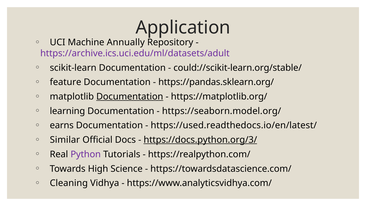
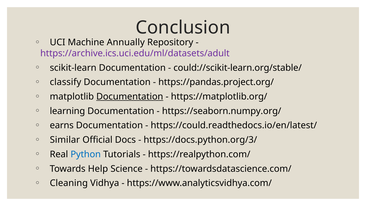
Application: Application -> Conclusion
feature: feature -> classify
https://pandas.sklearn.org/: https://pandas.sklearn.org/ -> https://pandas.project.org/
https://seaborn.model.org/: https://seaborn.model.org/ -> https://seaborn.numpy.org/
https://used.readthedocs.io/en/latest/: https://used.readthedocs.io/en/latest/ -> https://could.readthedocs.io/en/latest/
https://docs.python.org/3/ underline: present -> none
Python colour: purple -> blue
High: High -> Help
